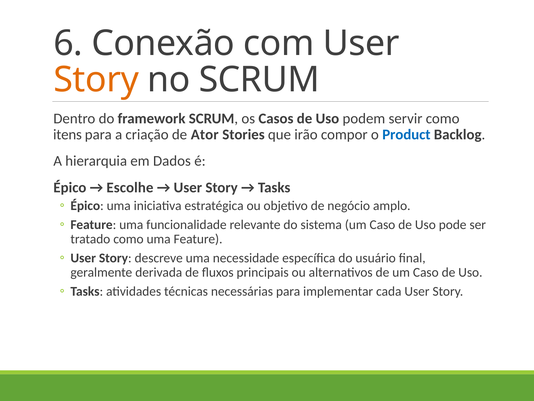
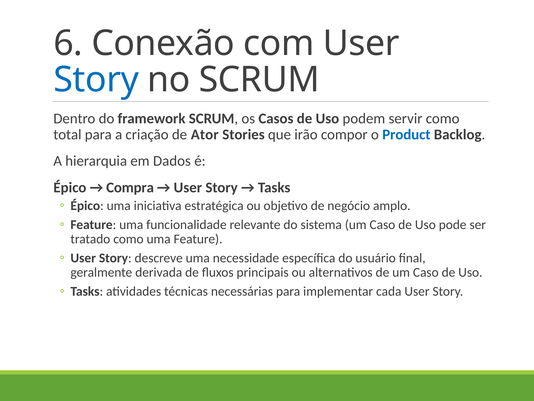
Story at (96, 80) colour: orange -> blue
itens: itens -> total
Escolhe: Escolhe -> Compra
